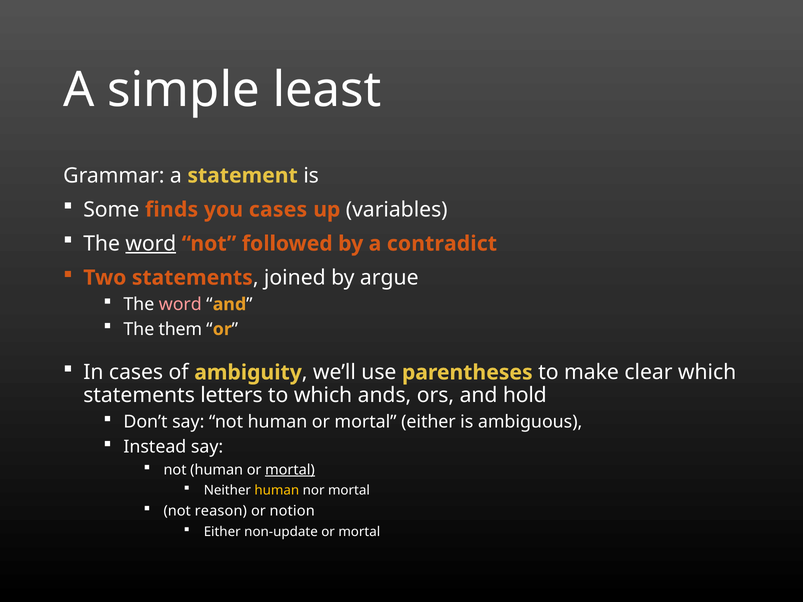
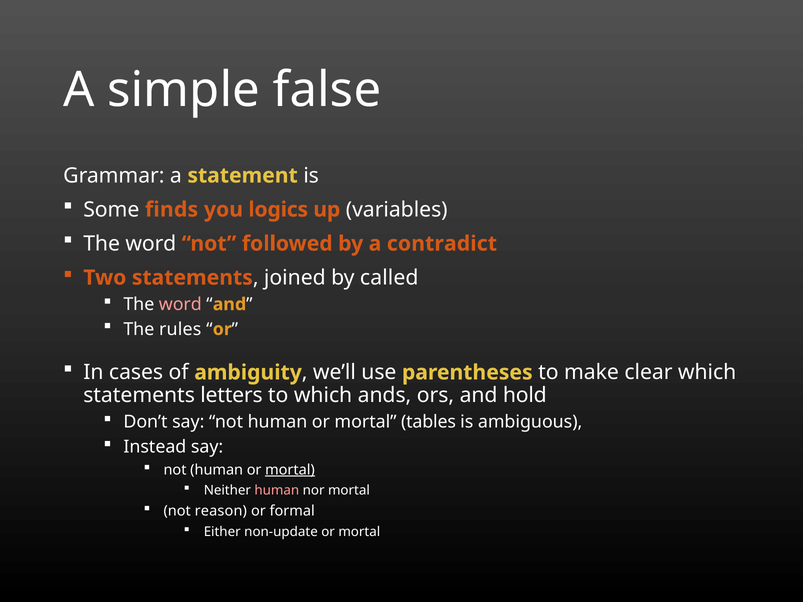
least: least -> false
you cases: cases -> logics
word at (151, 244) underline: present -> none
argue: argue -> called
them: them -> rules
mortal either: either -> tables
human at (277, 491) colour: yellow -> pink
notion: notion -> formal
